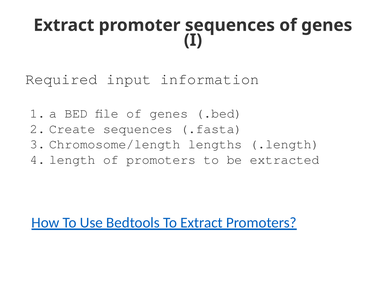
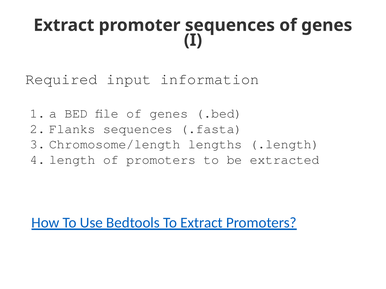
Create: Create -> Flanks
